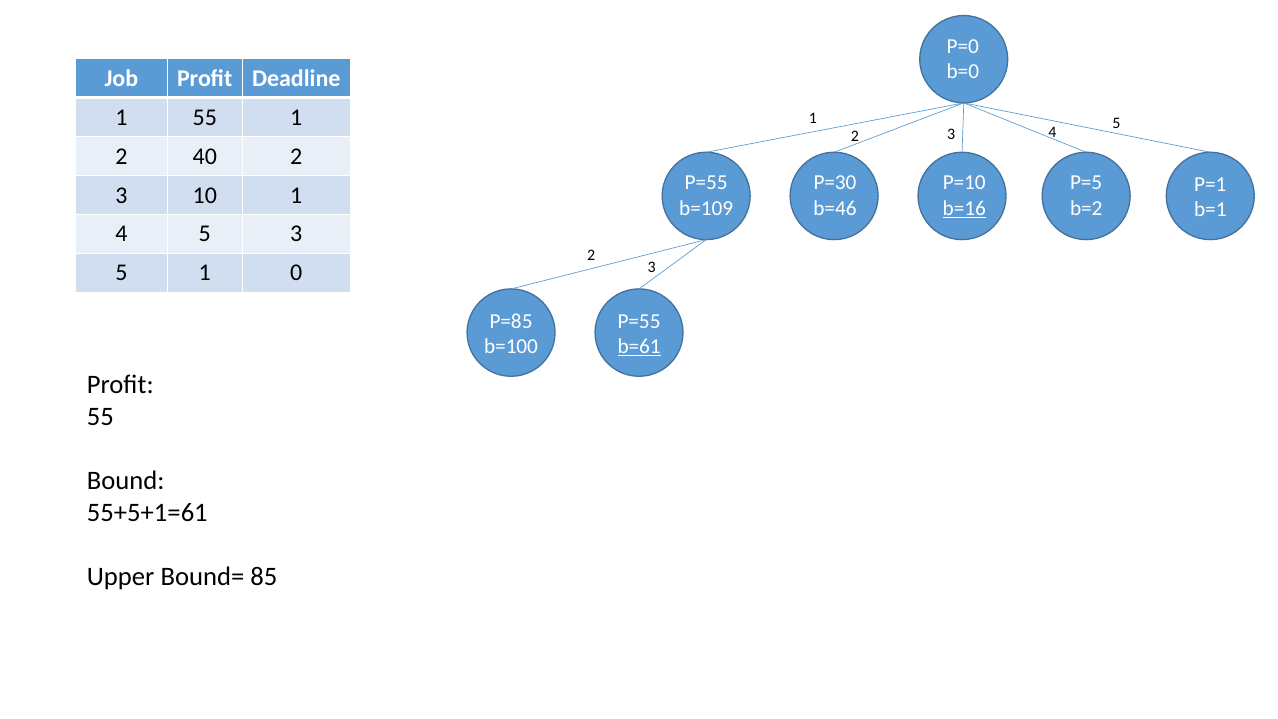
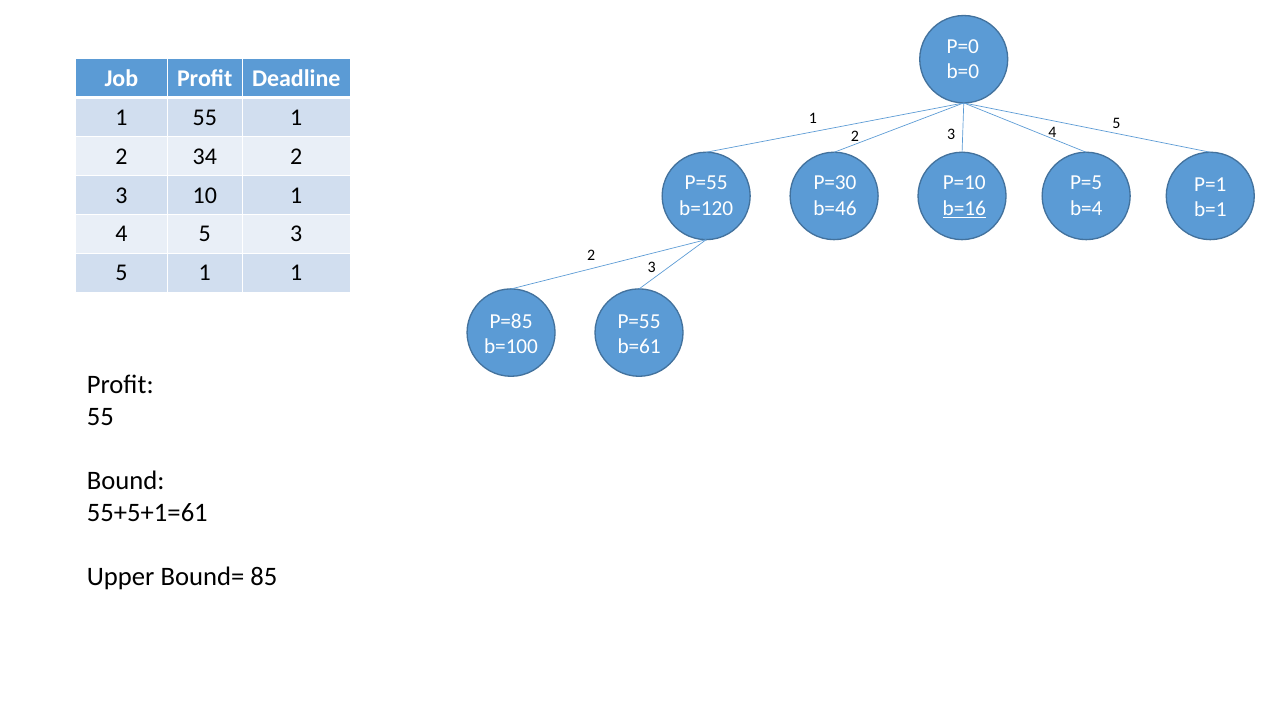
40: 40 -> 34
b=109: b=109 -> b=120
b=2: b=2 -> b=4
1 0: 0 -> 1
b=61 underline: present -> none
